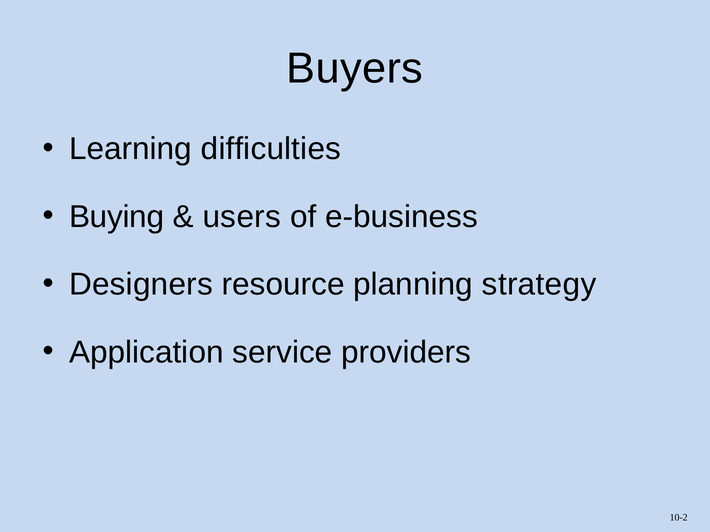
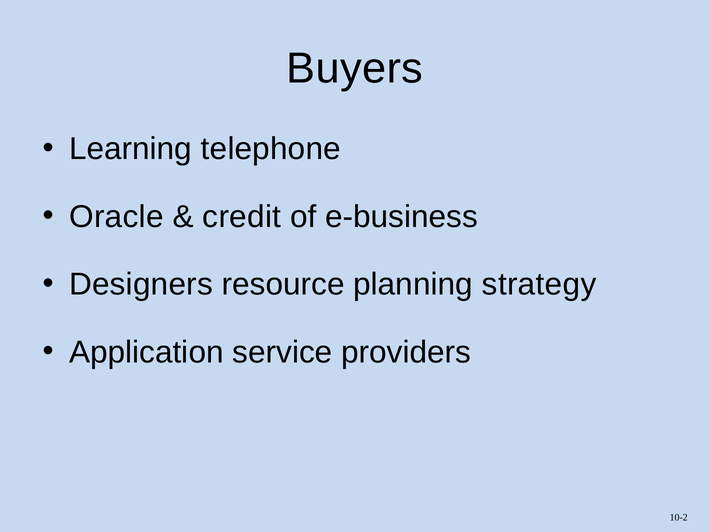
difficulties: difficulties -> telephone
Buying: Buying -> Oracle
users: users -> credit
